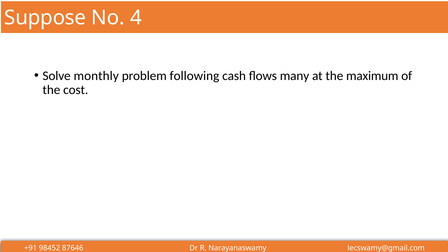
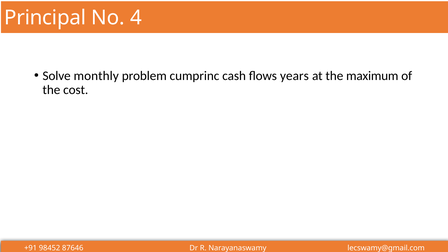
Suppose: Suppose -> Principal
following: following -> cumprinc
many: many -> years
